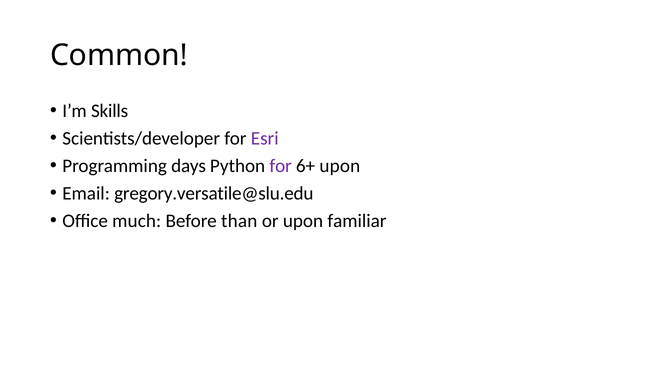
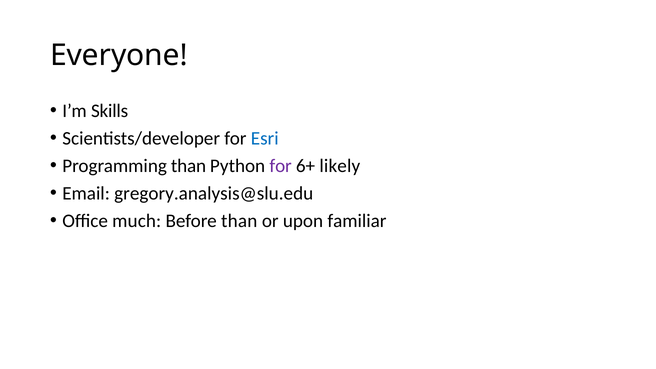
Common: Common -> Everyone
Esri colour: purple -> blue
Programming days: days -> than
6+ upon: upon -> likely
gregory.versatile@slu.edu: gregory.versatile@slu.edu -> gregory.analysis@slu.edu
